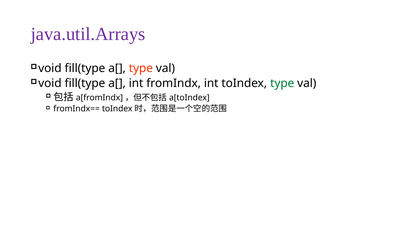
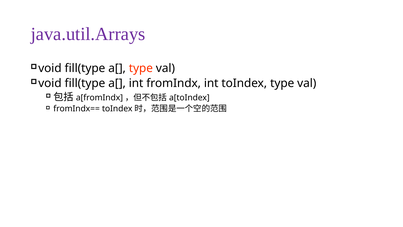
type at (282, 83) colour: green -> black
